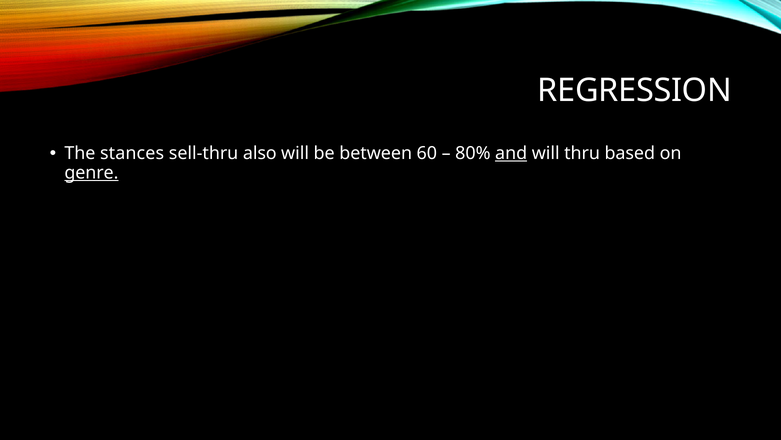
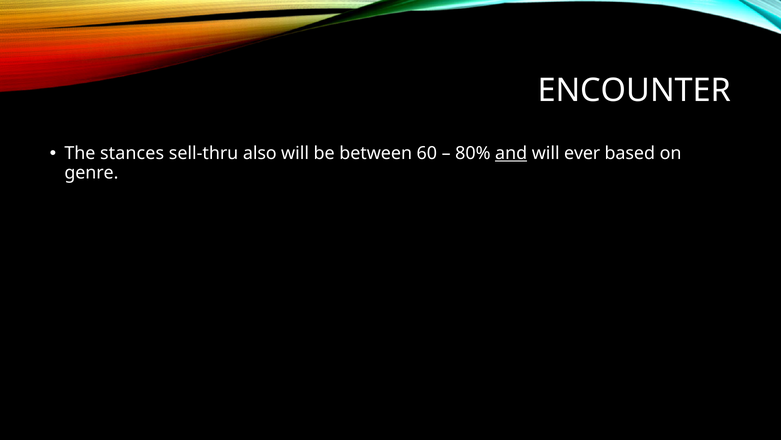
REGRESSION: REGRESSION -> ENCOUNTER
thru: thru -> ever
genre underline: present -> none
